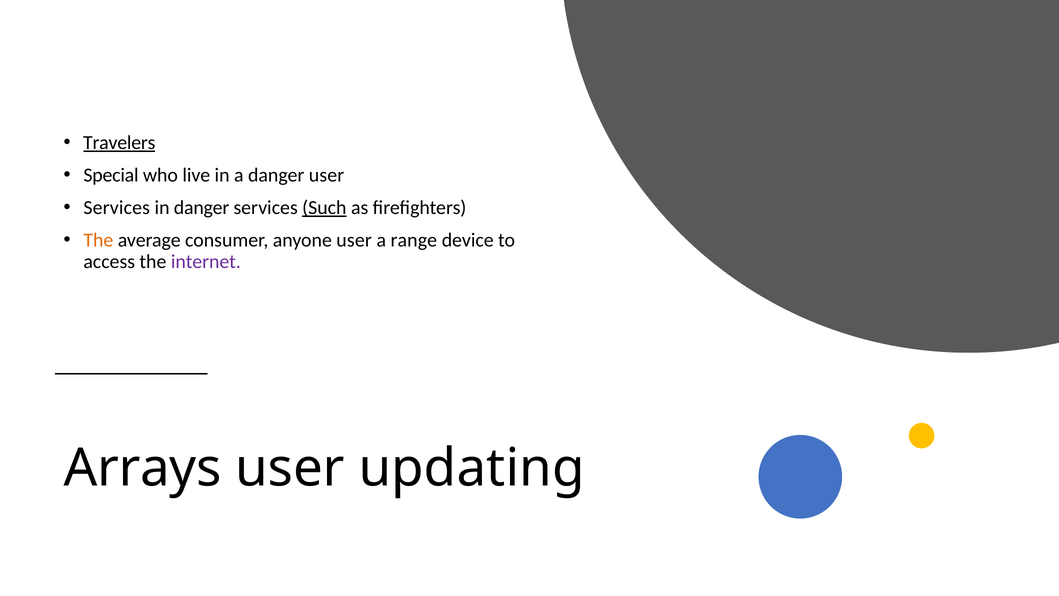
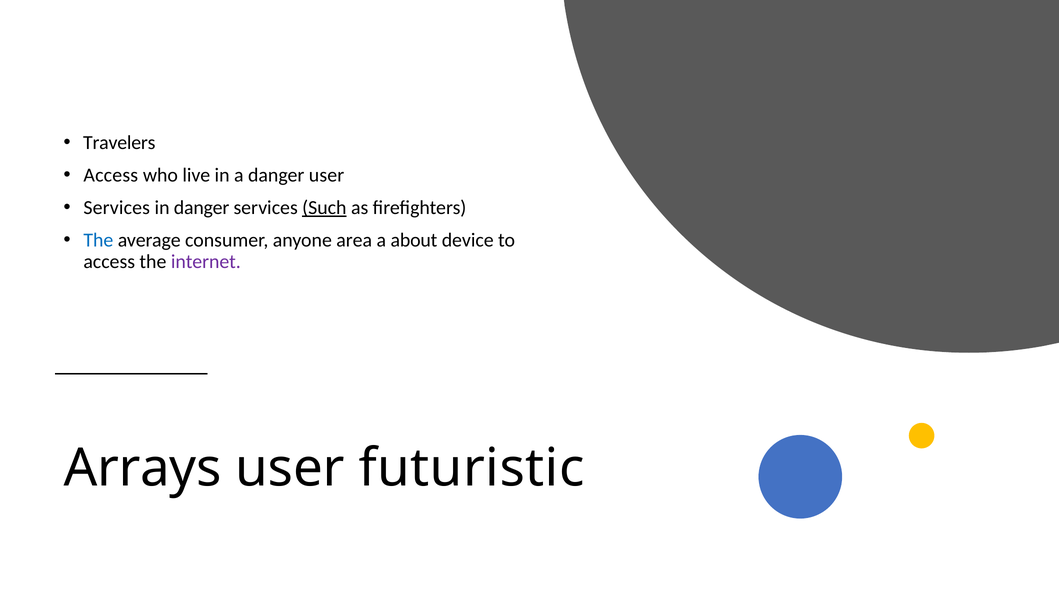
Travelers underline: present -> none
Special at (111, 175): Special -> Access
The at (98, 240) colour: orange -> blue
anyone user: user -> area
range: range -> about
updating: updating -> futuristic
